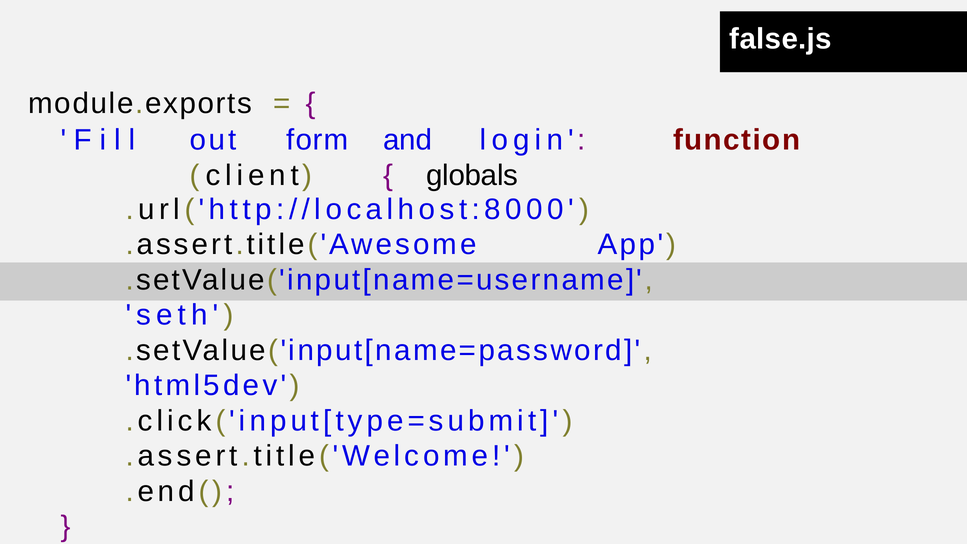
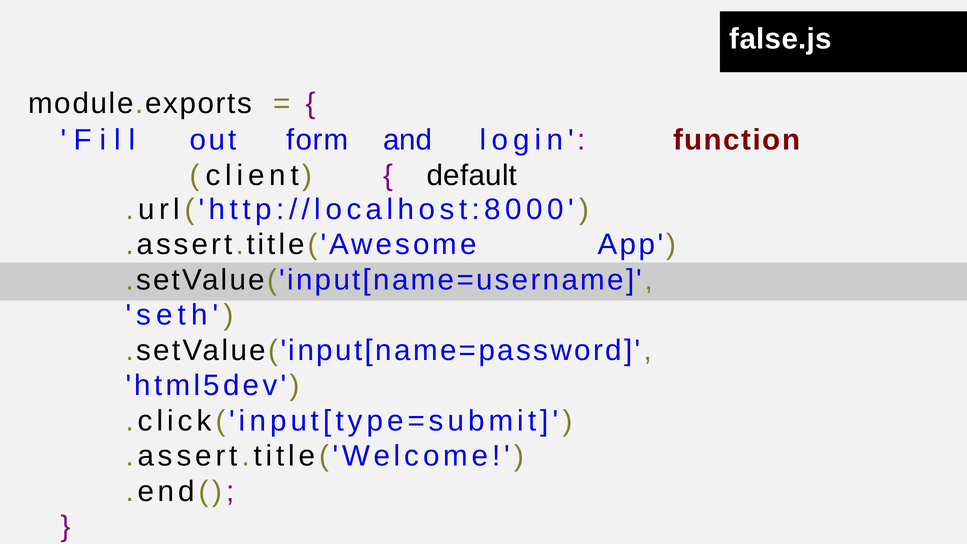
globals: globals -> default
